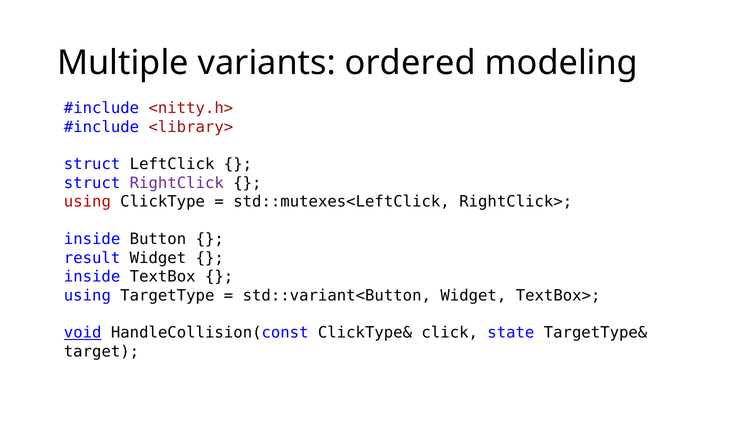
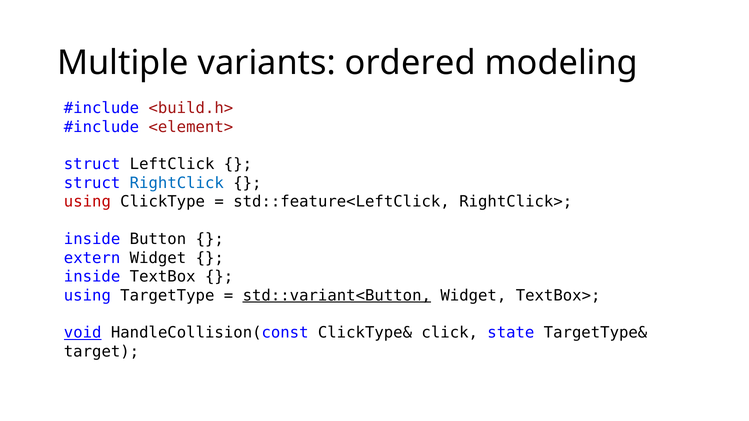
<nitty.h>: <nitty.h> -> <build.h>
<library>: <library> -> <element>
RightClick colour: purple -> blue
std::mutexes<LeftClick: std::mutexes<LeftClick -> std::feature<LeftClick
result: result -> extern
std::variant<Button underline: none -> present
